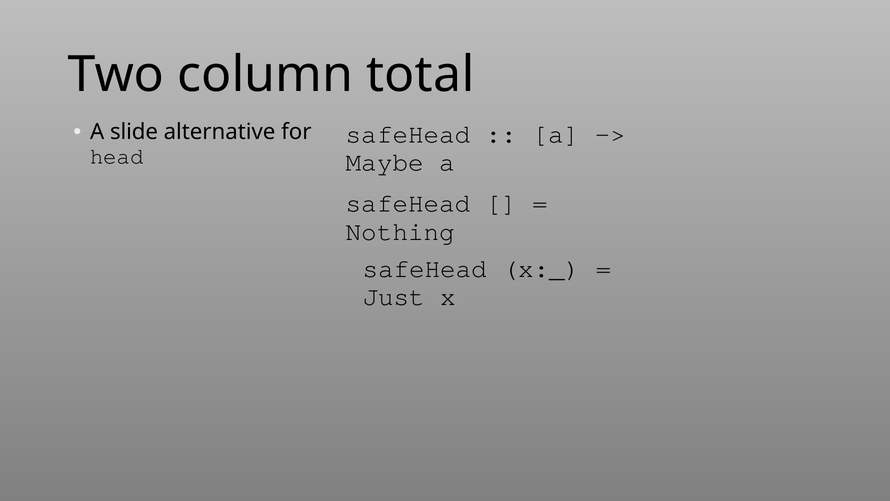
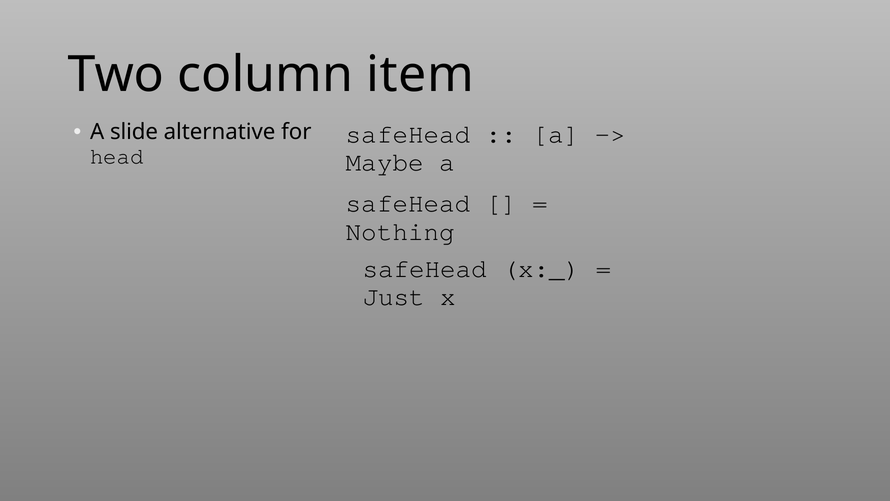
total: total -> item
